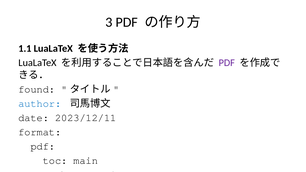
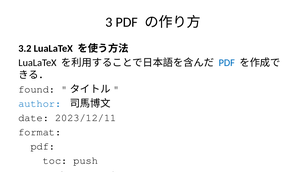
1.1 at (25, 49): 1.1 -> 3.2
PDF at (227, 63) colour: purple -> blue
main: main -> push
